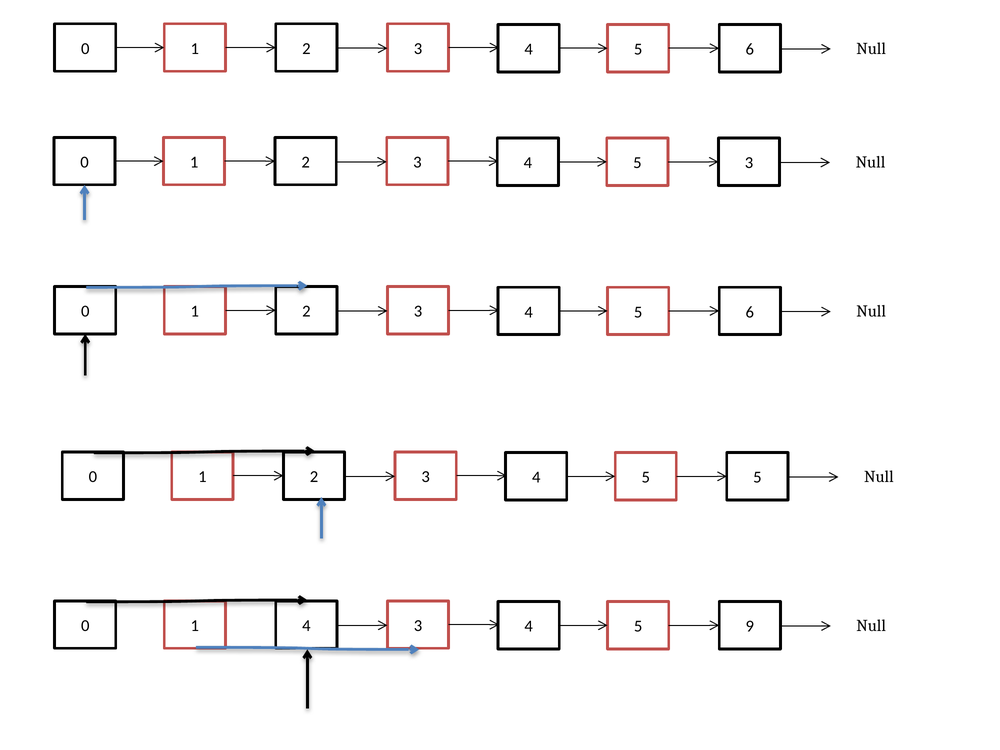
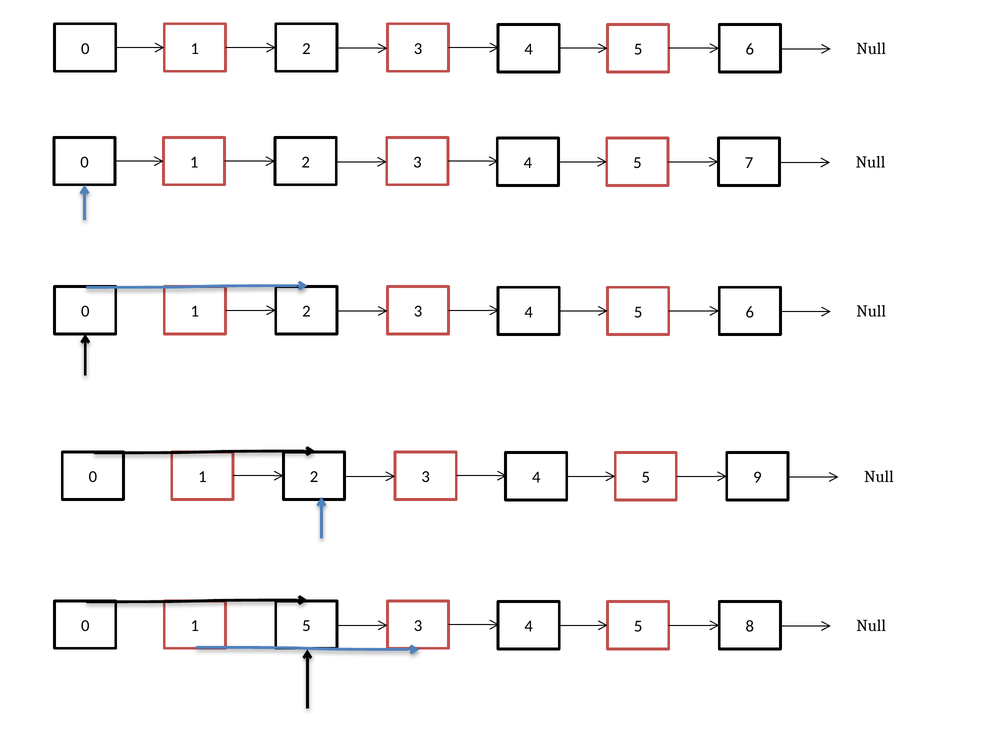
3 at (749, 163): 3 -> 7
4 5: 5 -> 9
0 4: 4 -> 5
9: 9 -> 8
